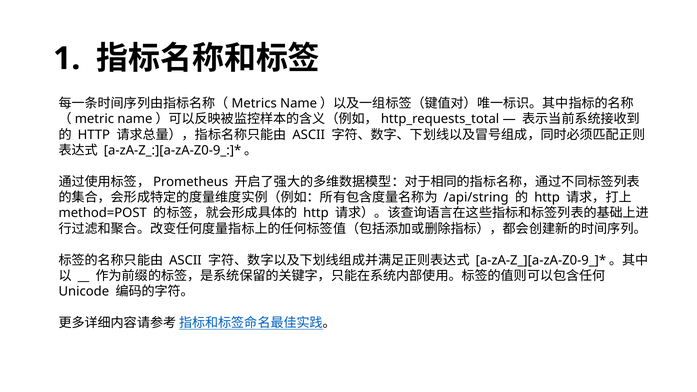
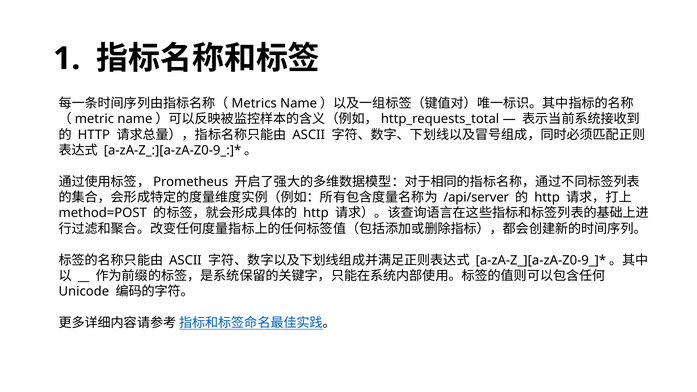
/api/string: /api/string -> /api/server
